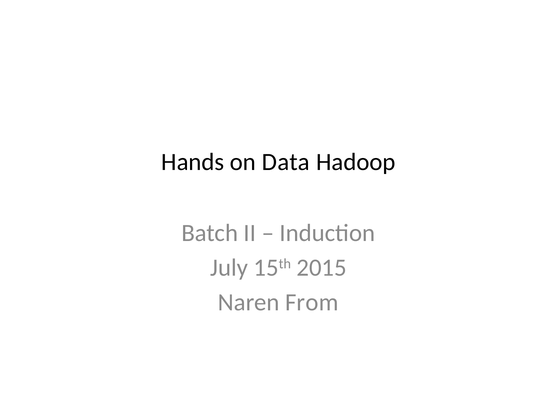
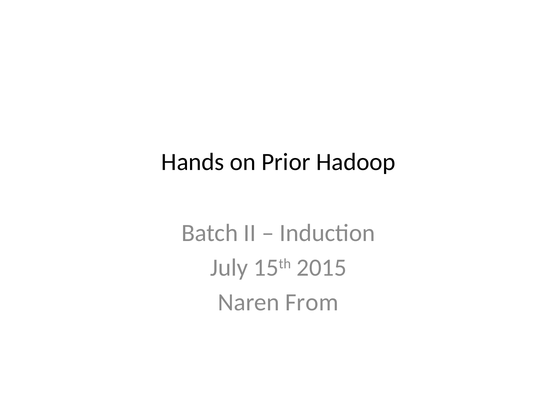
Data: Data -> Prior
